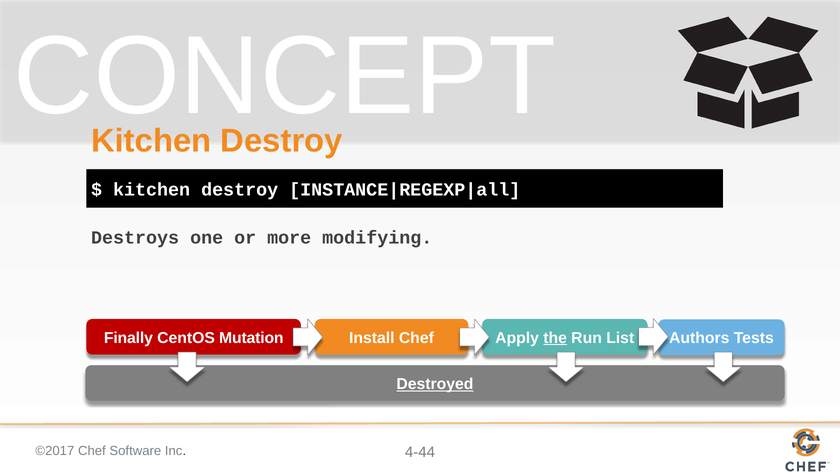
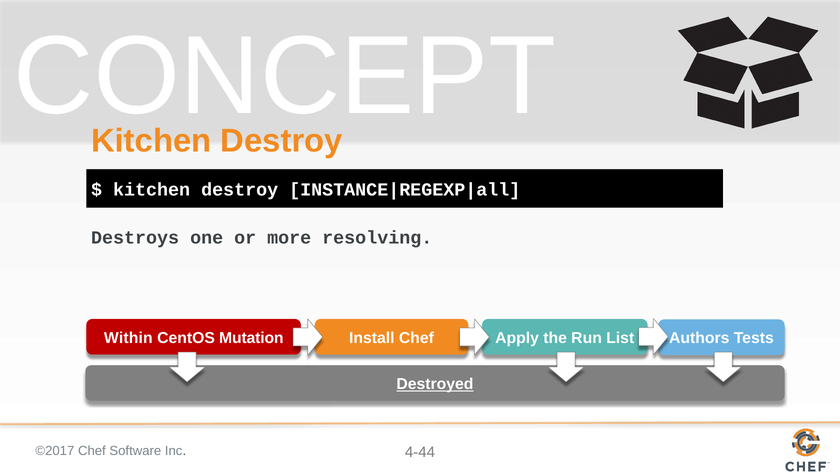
modifying: modifying -> resolving
Finally: Finally -> Within
the underline: present -> none
